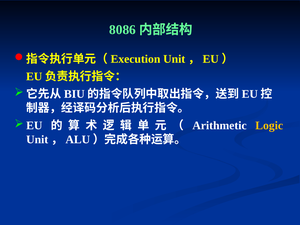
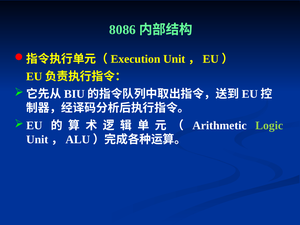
Logic colour: yellow -> light green
